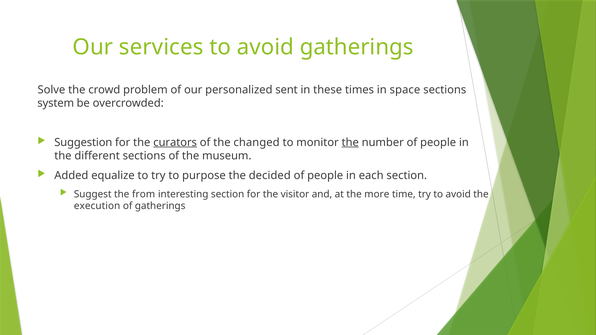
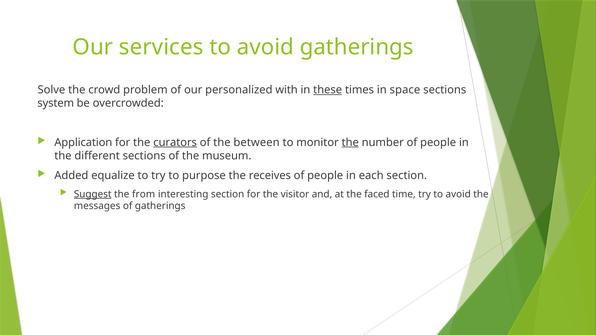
sent: sent -> with
these underline: none -> present
Suggestion: Suggestion -> Application
changed: changed -> between
decided: decided -> receives
Suggest underline: none -> present
more: more -> faced
execution: execution -> messages
